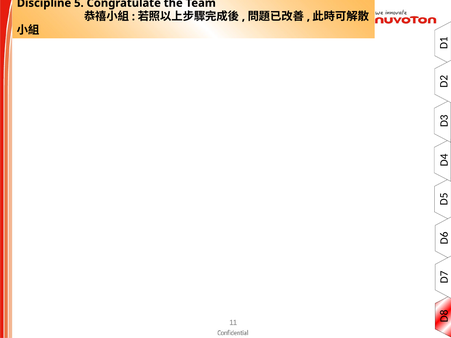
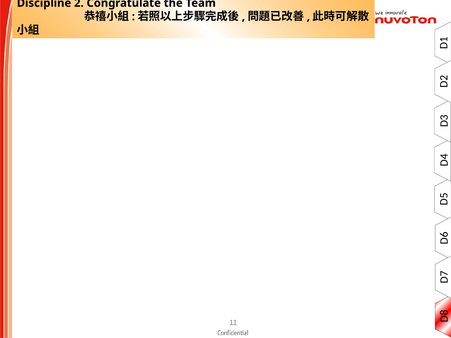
Discipline 5: 5 -> 2
